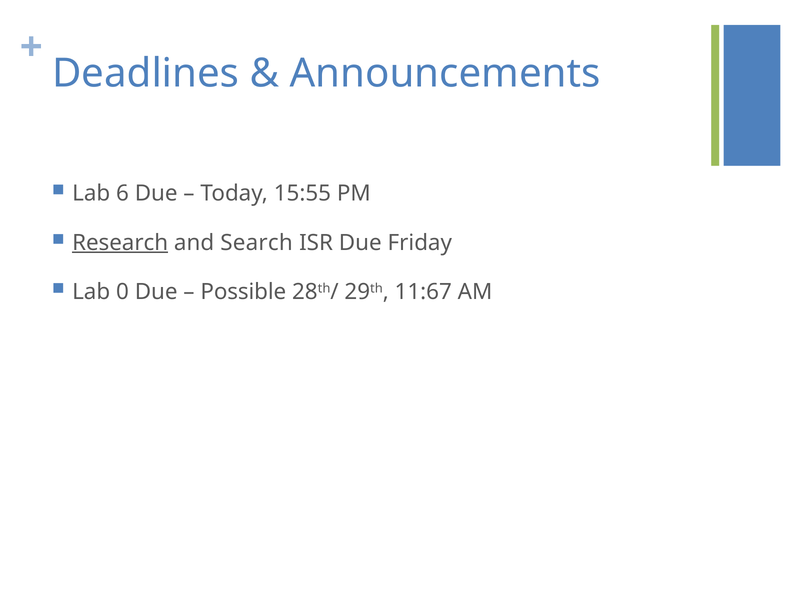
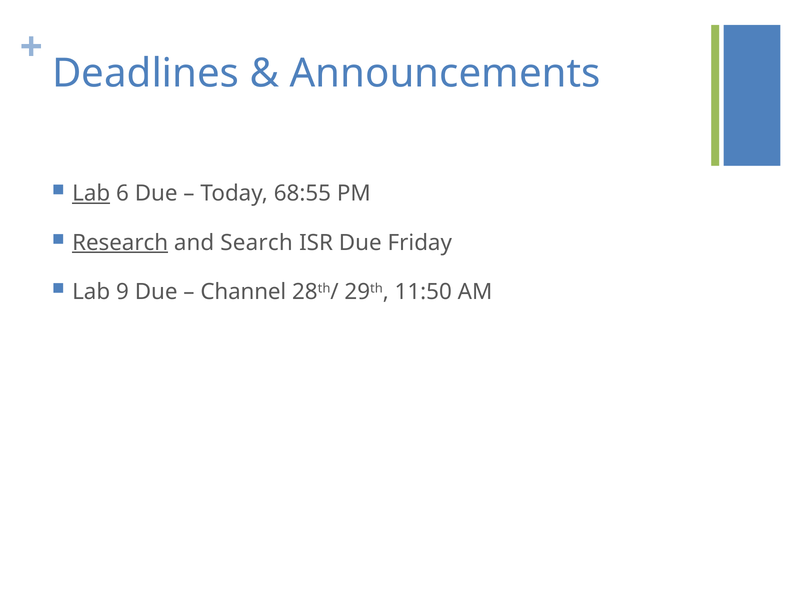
Lab at (91, 194) underline: none -> present
15:55: 15:55 -> 68:55
0: 0 -> 9
Possible: Possible -> Channel
11:67: 11:67 -> 11:50
